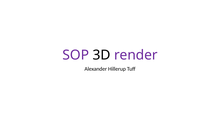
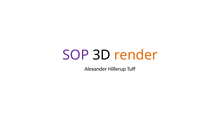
render colour: purple -> orange
